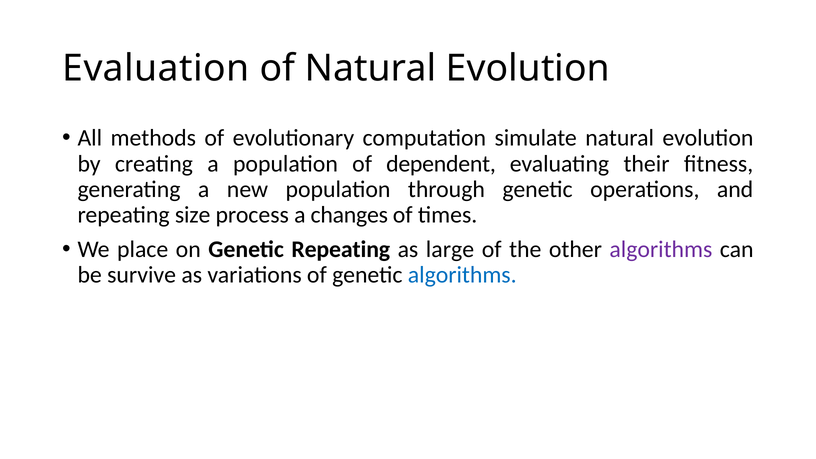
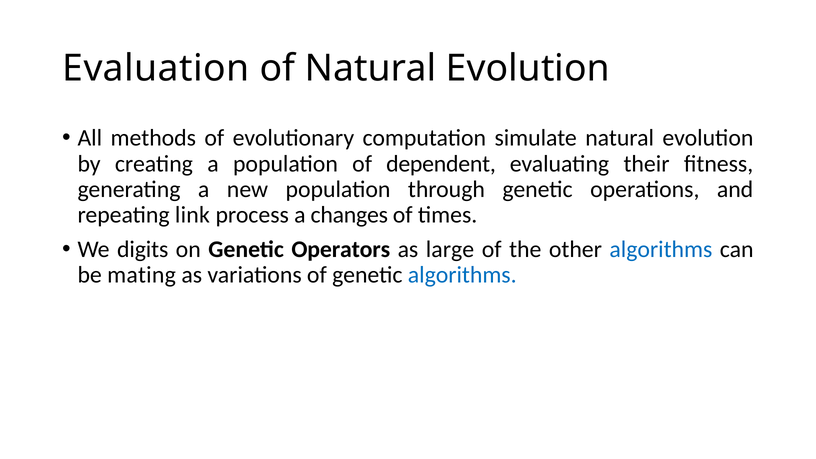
size: size -> link
place: place -> digits
Genetic Repeating: Repeating -> Operators
algorithms at (661, 249) colour: purple -> blue
survive: survive -> mating
